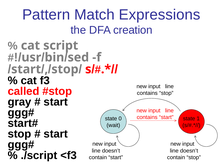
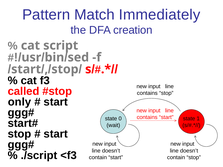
Expressions: Expressions -> Immediately
gray: gray -> only
